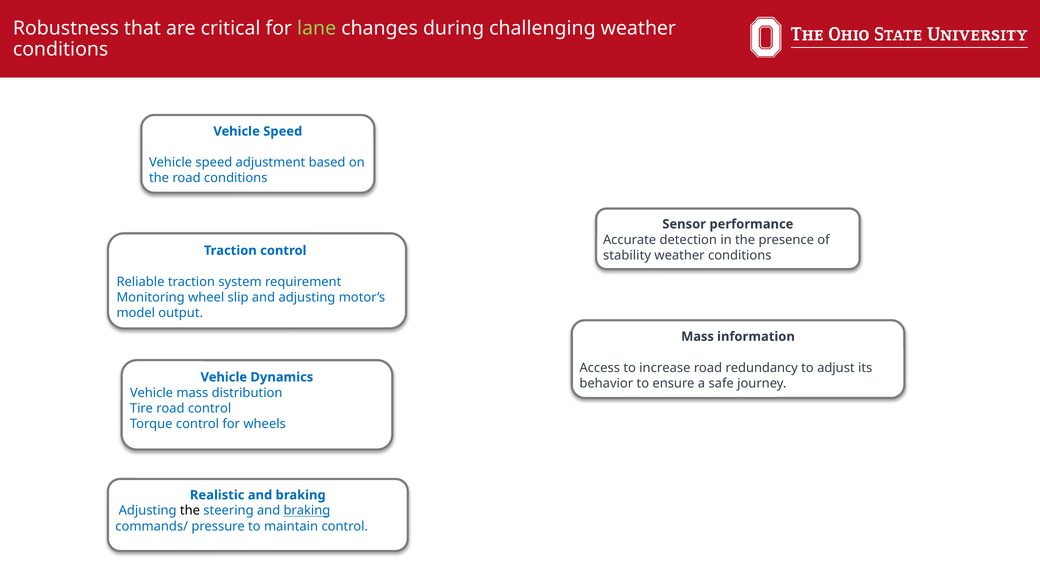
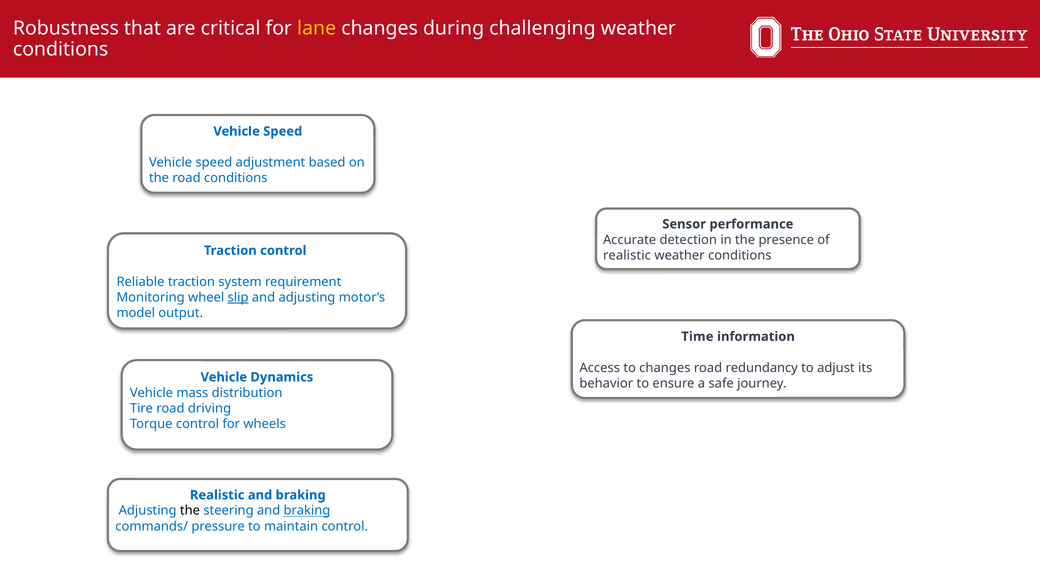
lane colour: light green -> yellow
stability at (627, 255): stability -> realistic
slip underline: none -> present
Mass at (698, 337): Mass -> Time
to increase: increase -> changes
road control: control -> driving
